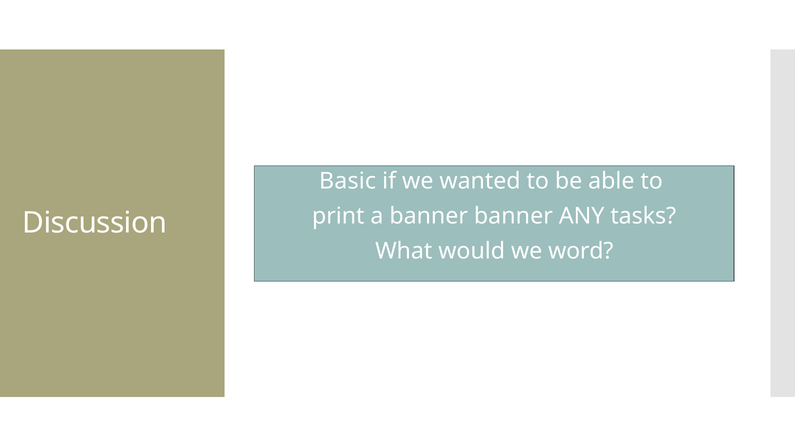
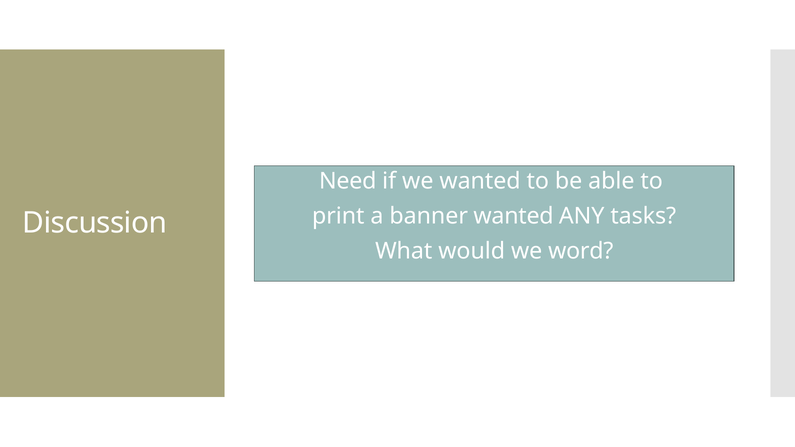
Basic: Basic -> Need
banner banner: banner -> wanted
